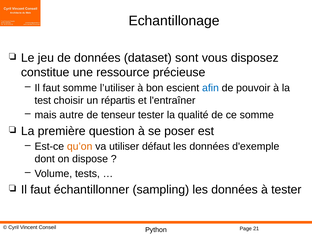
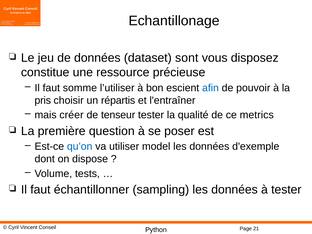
test: test -> pris
autre: autre -> créer
ce somme: somme -> metrics
qu’on colour: orange -> blue
défaut: défaut -> model
